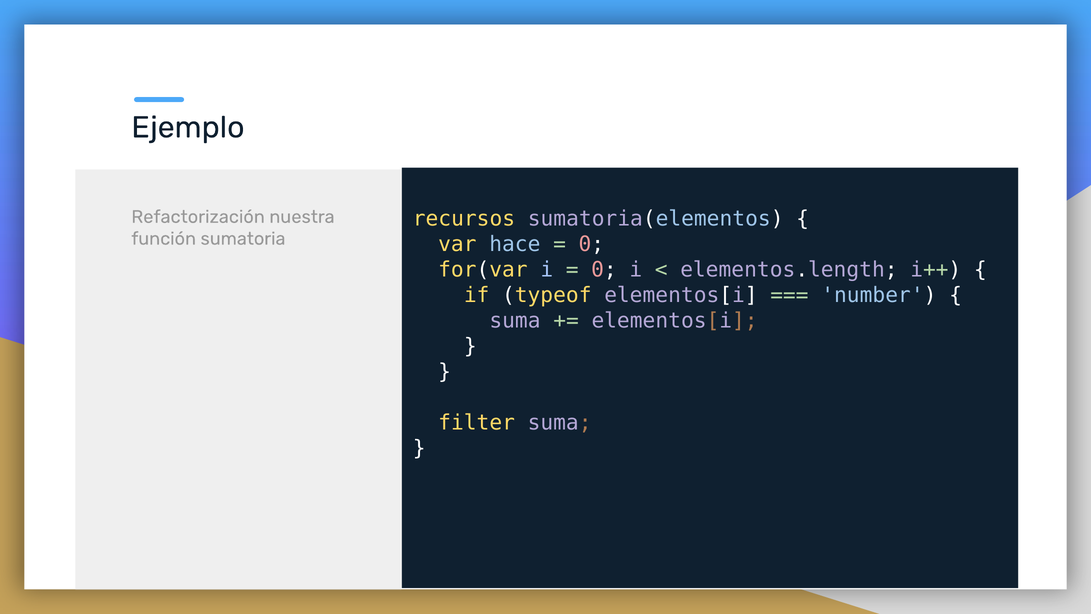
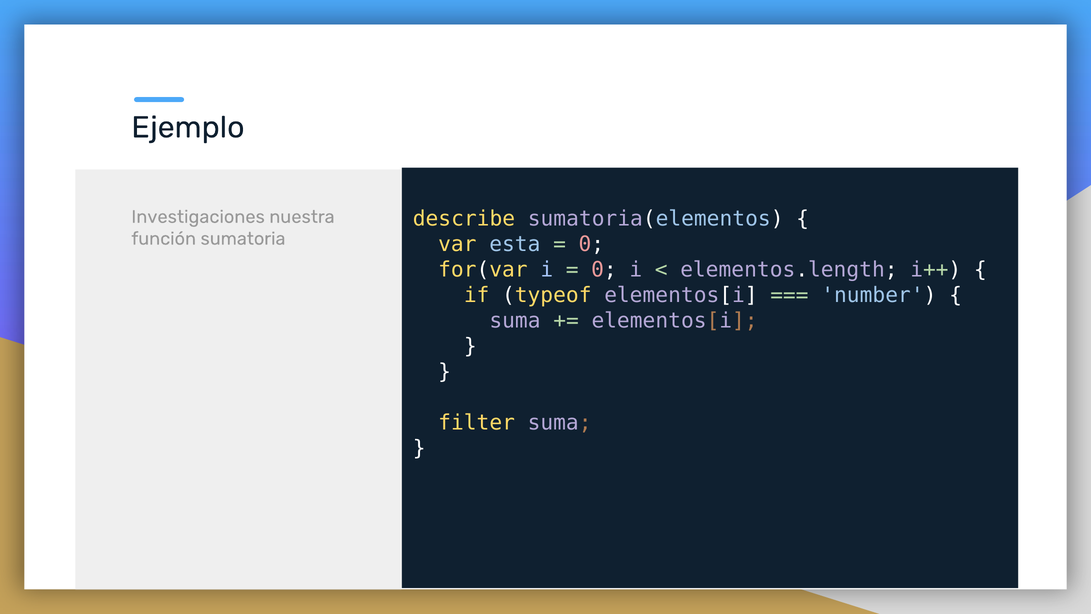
recursos: recursos -> describe
Refactorización: Refactorización -> Investigaciones
hace: hace -> esta
